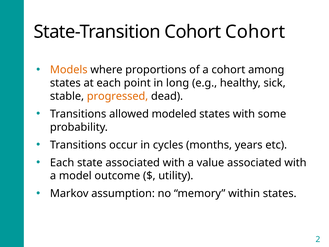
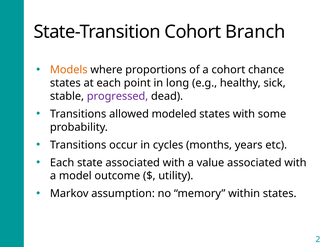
Cohort Cohort: Cohort -> Branch
among: among -> chance
progressed colour: orange -> purple
